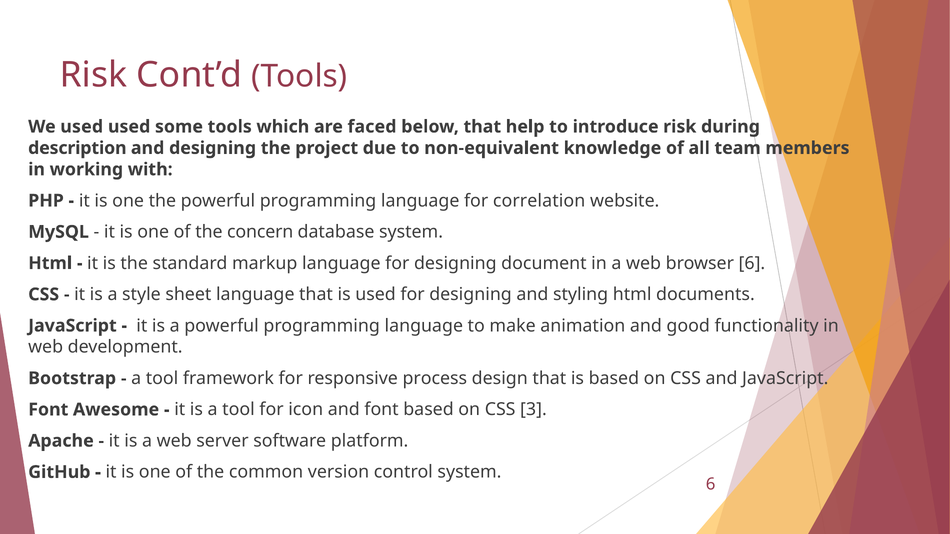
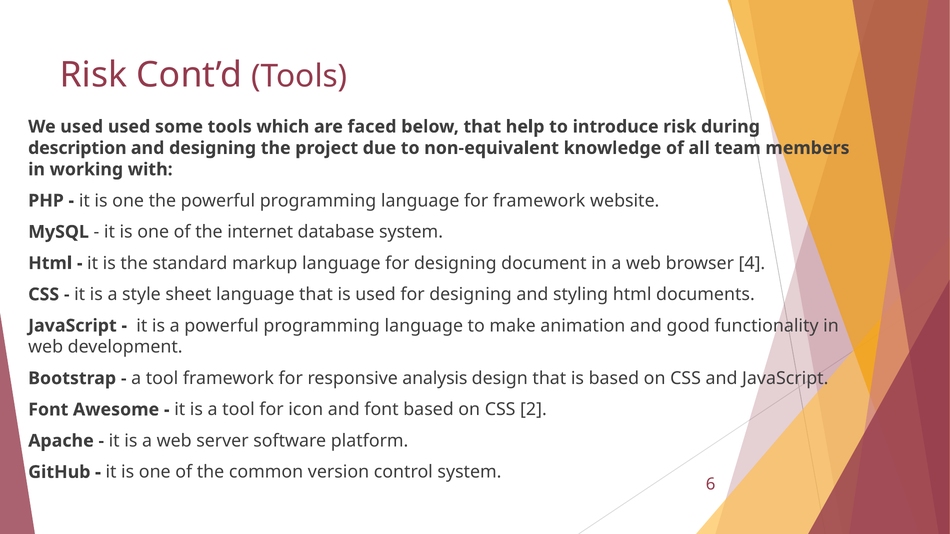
for correlation: correlation -> framework
concern: concern -> internet
browser 6: 6 -> 4
process: process -> analysis
3: 3 -> 2
